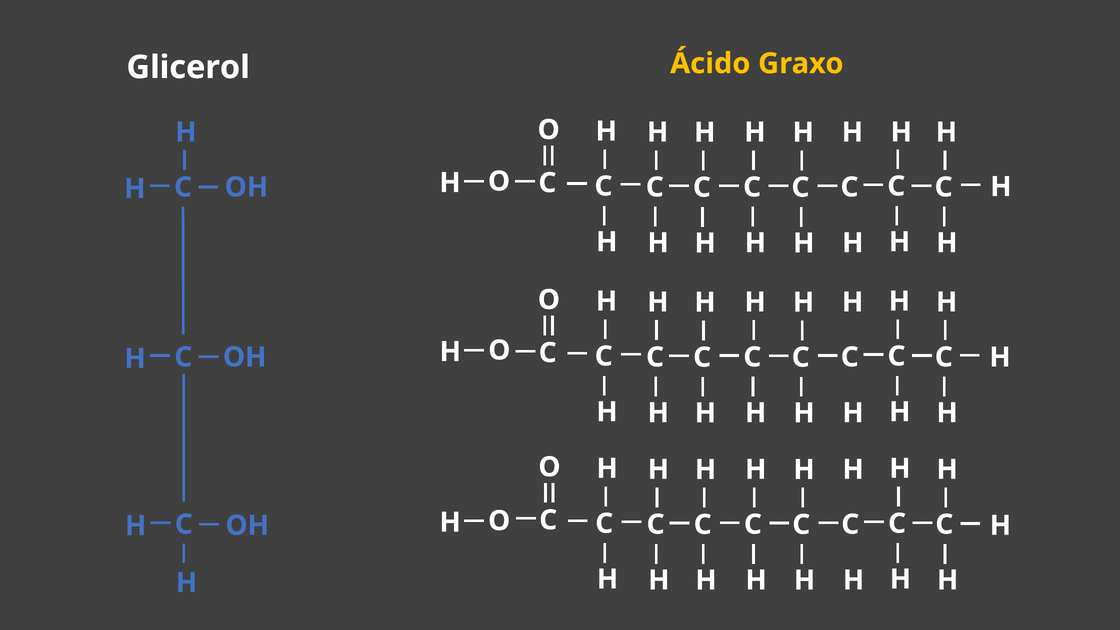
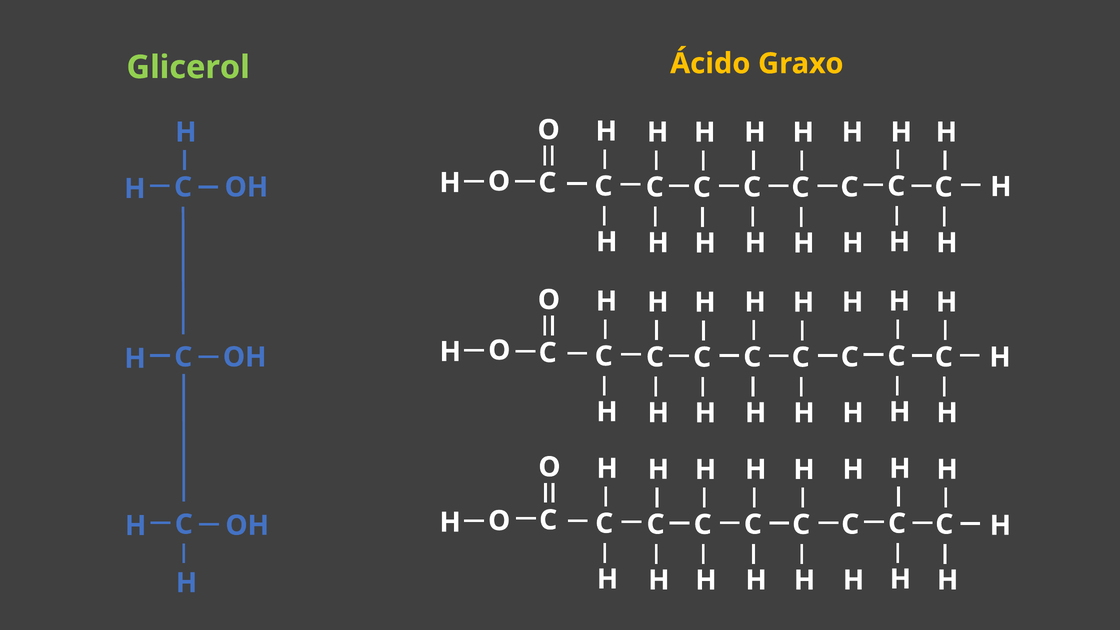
Glicerol colour: white -> light green
